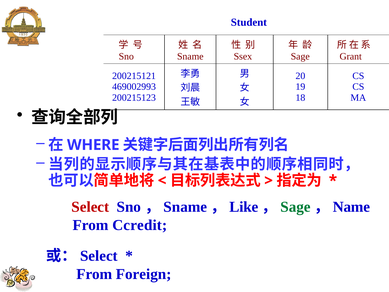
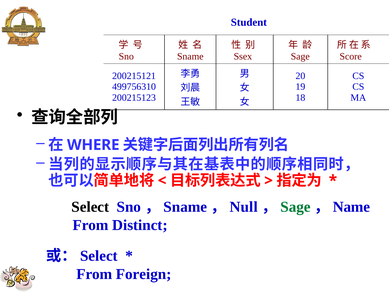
Grant: Grant -> Score
469002993: 469002993 -> 499756310
Select at (90, 207) colour: red -> black
Like: Like -> Null
Ccredit: Ccredit -> Distinct
